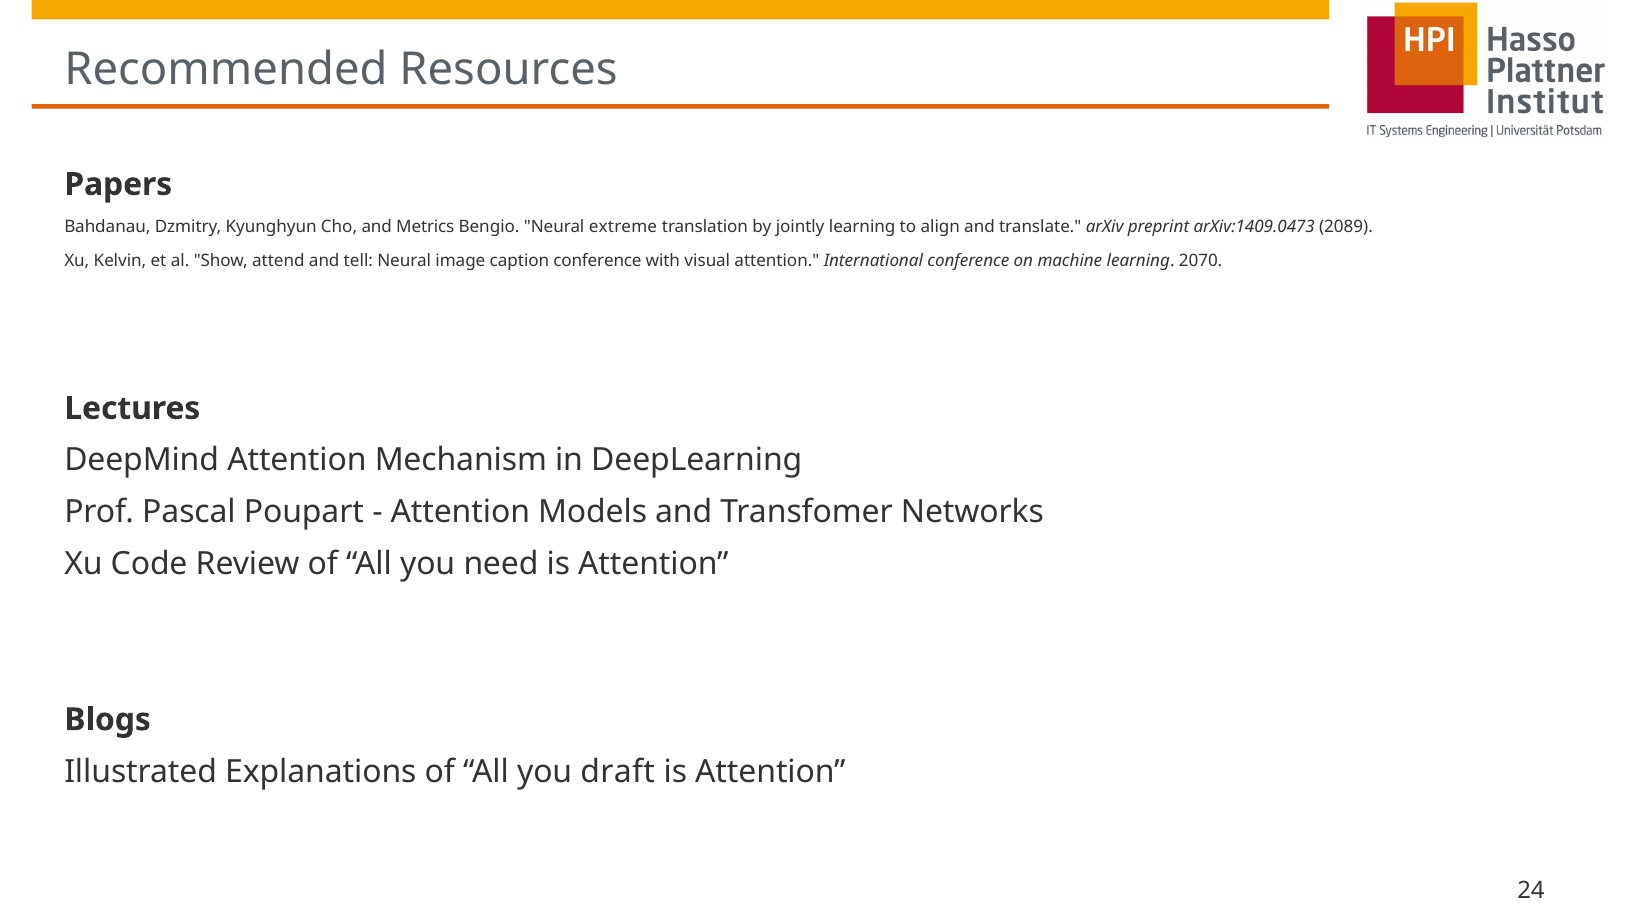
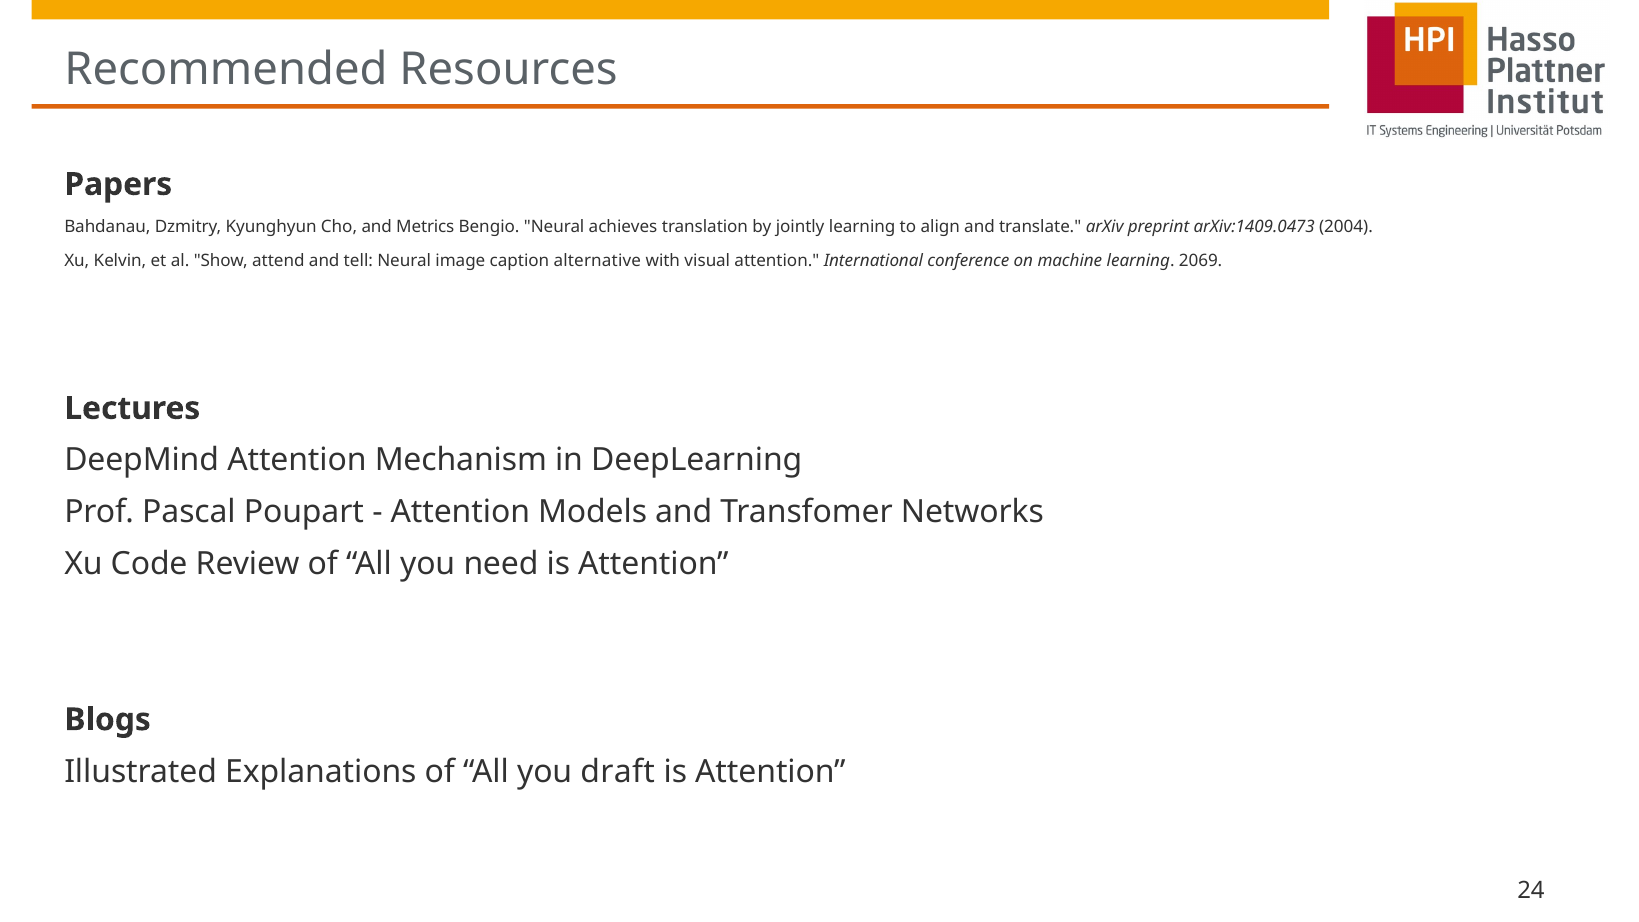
extreme: extreme -> achieves
2089: 2089 -> 2004
caption conference: conference -> alternative
2070: 2070 -> 2069
